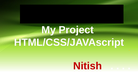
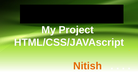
Nitish colour: red -> orange
